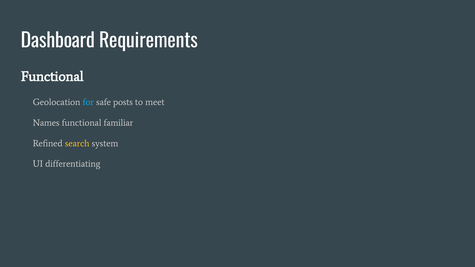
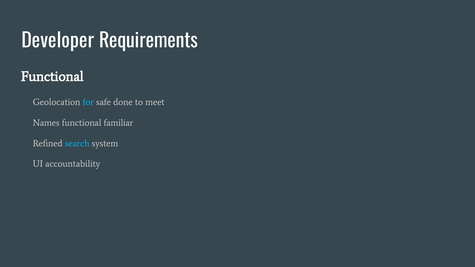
Dashboard: Dashboard -> Developer
posts: posts -> done
search colour: yellow -> light blue
differentiating: differentiating -> accountability
